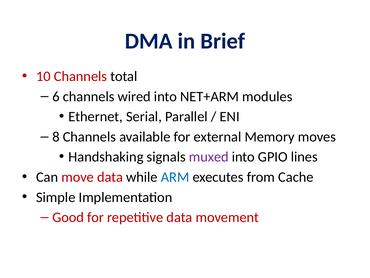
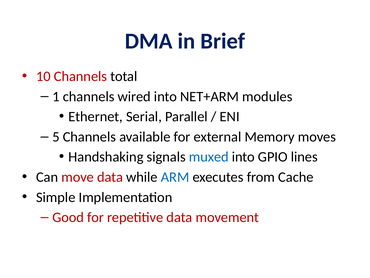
6: 6 -> 1
8: 8 -> 5
muxed colour: purple -> blue
